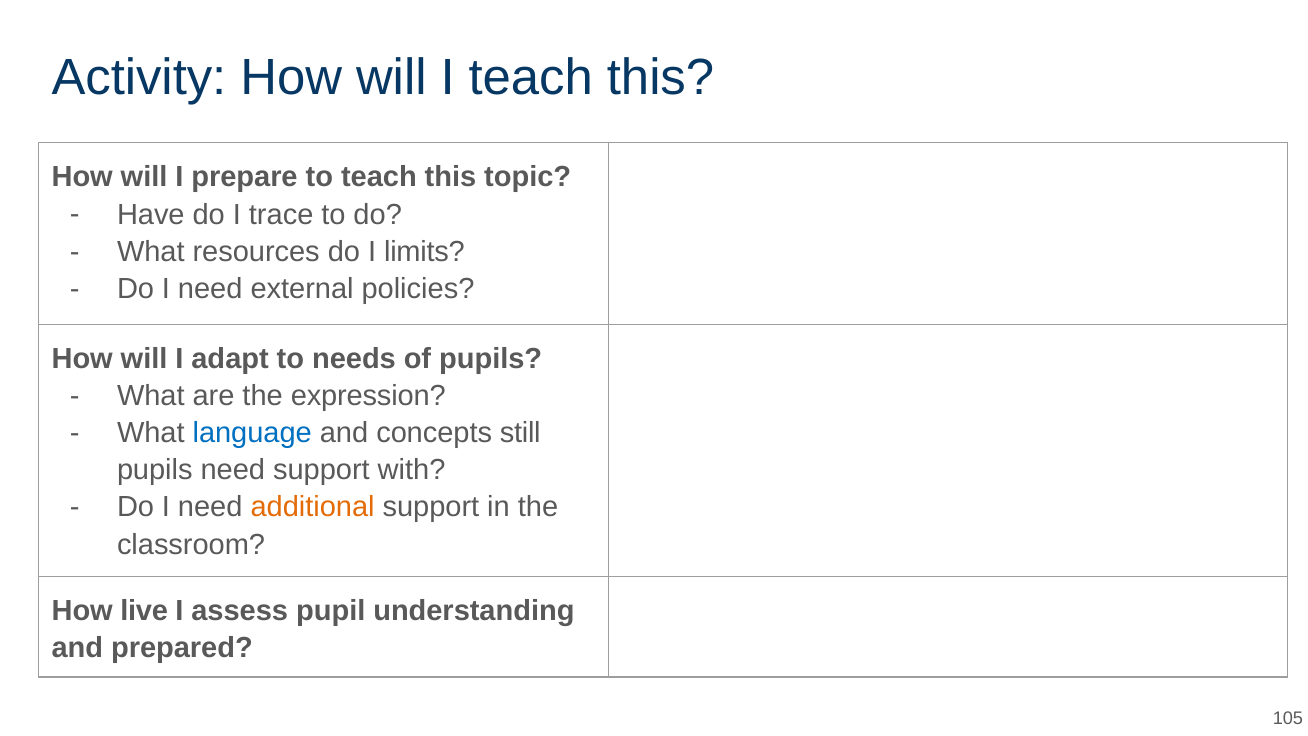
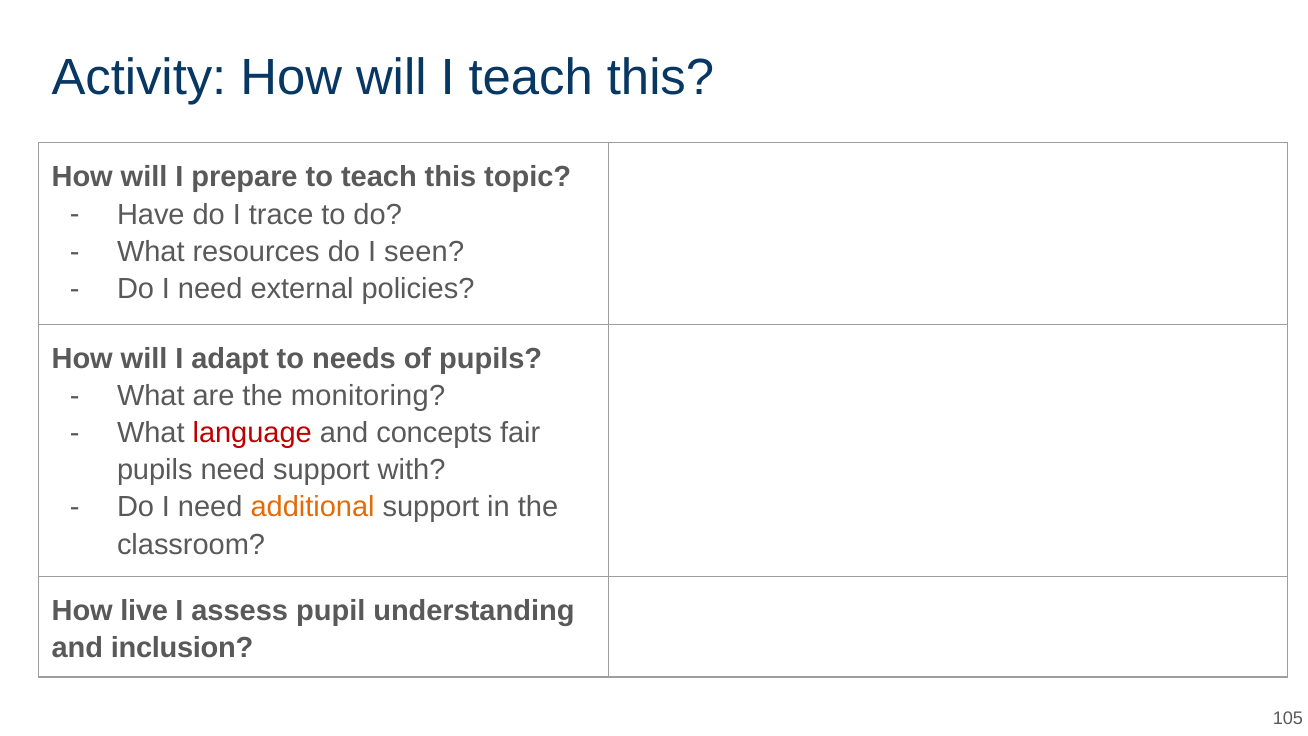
limits: limits -> seen
expression: expression -> monitoring
language colour: blue -> red
still: still -> fair
prepared: prepared -> inclusion
